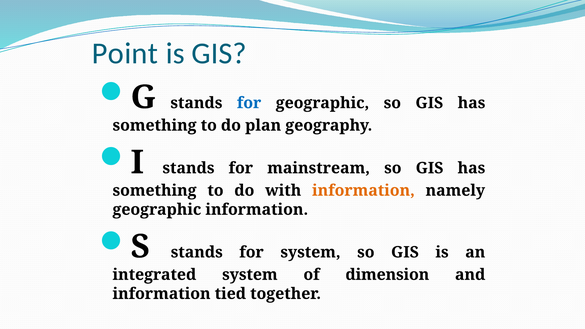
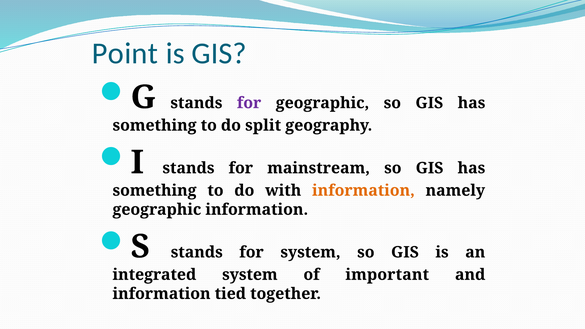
for at (249, 103) colour: blue -> purple
plan: plan -> split
dimension: dimension -> important
